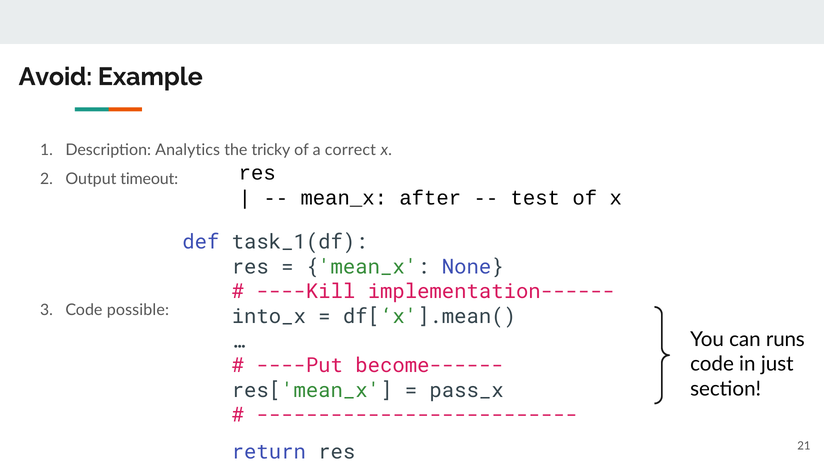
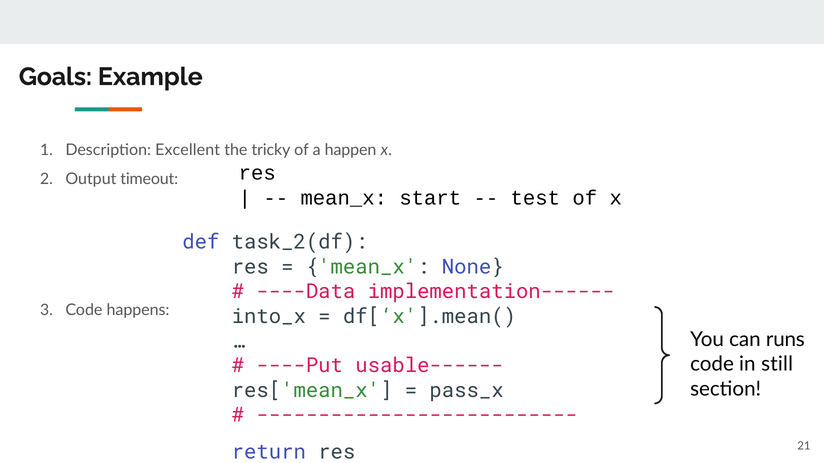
Avoid: Avoid -> Goals
Analytics: Analytics -> Excellent
correct: correct -> happen
after: after -> start
task_1(df: task_1(df -> task_2(df
----Kill: ----Kill -> ----Data
possible: possible -> happens
just: just -> still
become------: become------ -> usable------
